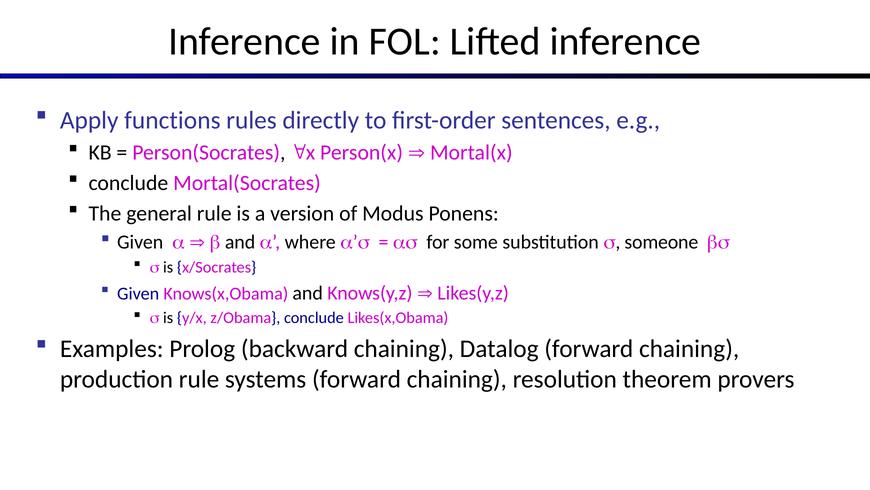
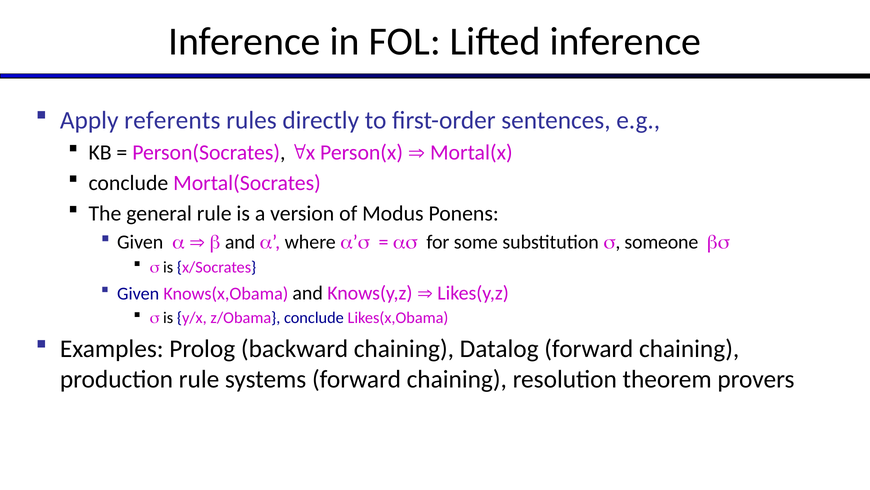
functions: functions -> referents
